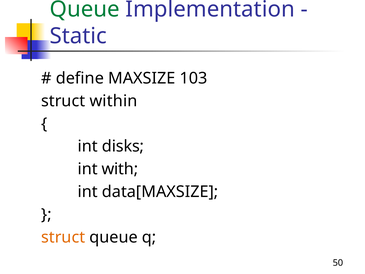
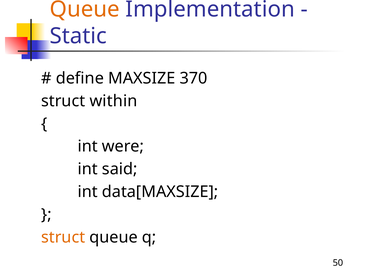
Queue at (85, 9) colour: green -> orange
103: 103 -> 370
disks: disks -> were
with: with -> said
